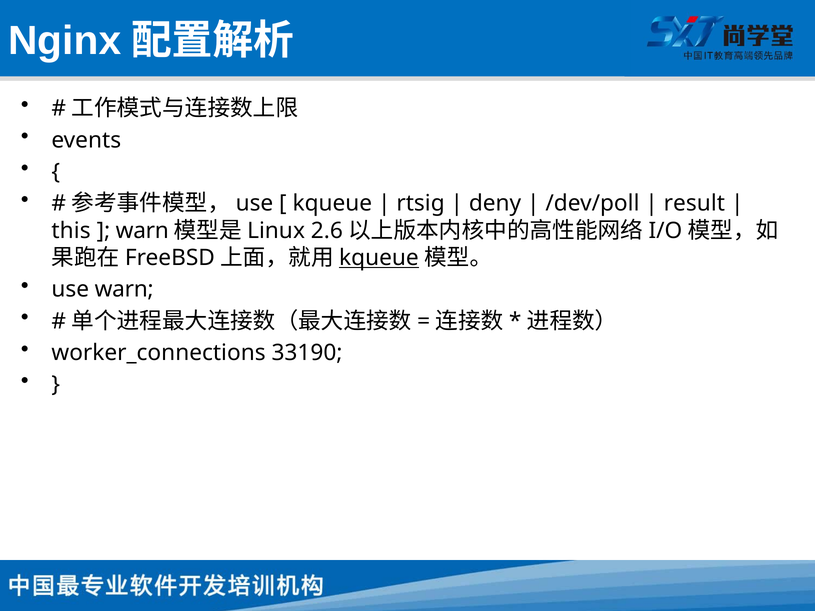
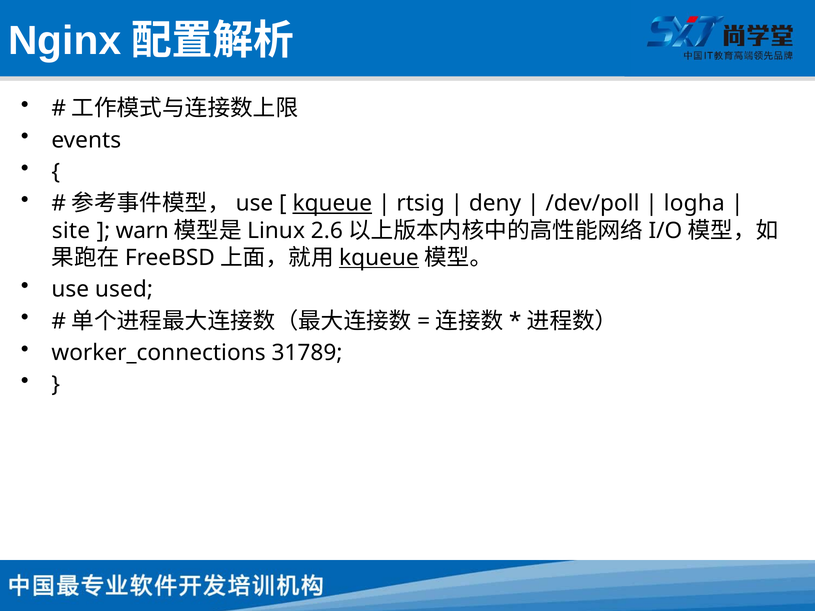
kqueue at (332, 203) underline: none -> present
result: result -> logha
this: this -> site
use warn: warn -> used
33190: 33190 -> 31789
